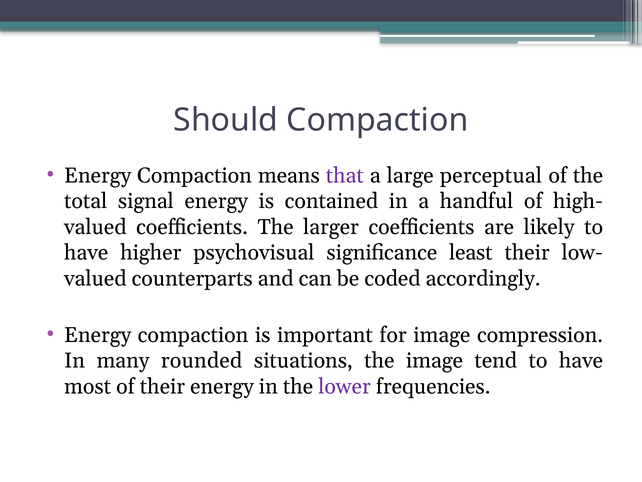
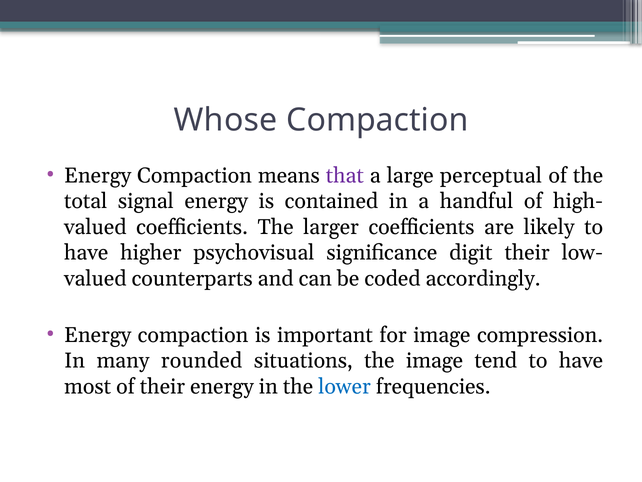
Should: Should -> Whose
least: least -> digit
lower colour: purple -> blue
